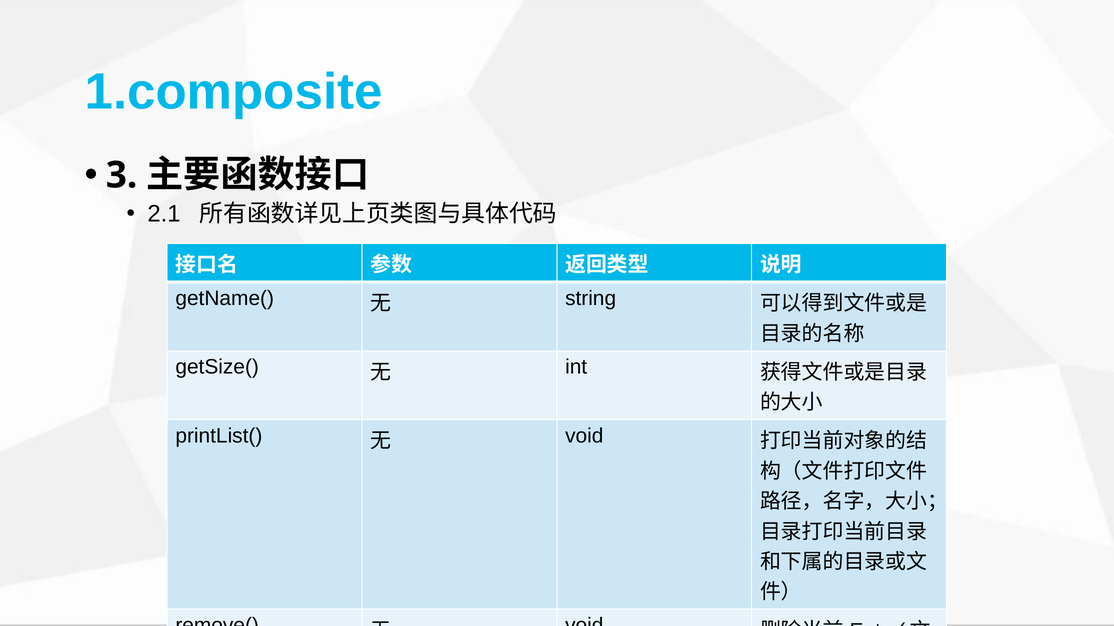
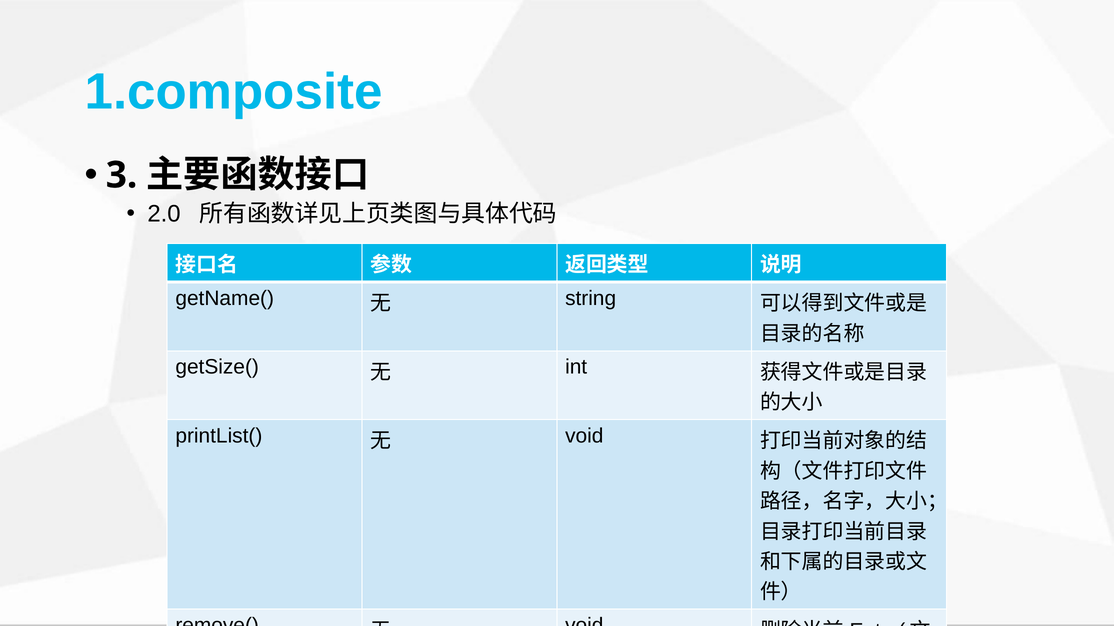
2.1: 2.1 -> 2.0
